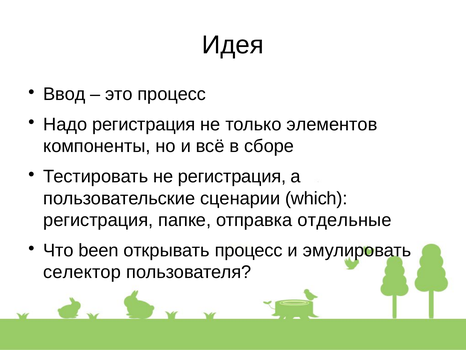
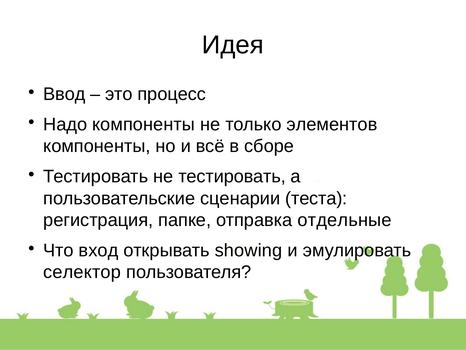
Надо регистрация: регистрация -> компоненты
не регистрация: регистрация -> тестировать
which: which -> теста
been: been -> вход
открывать процесс: процесс -> showing
